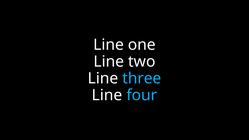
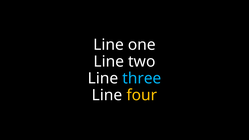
four colour: light blue -> yellow
